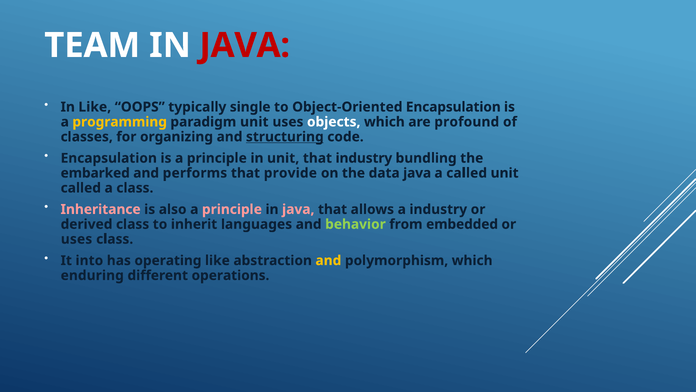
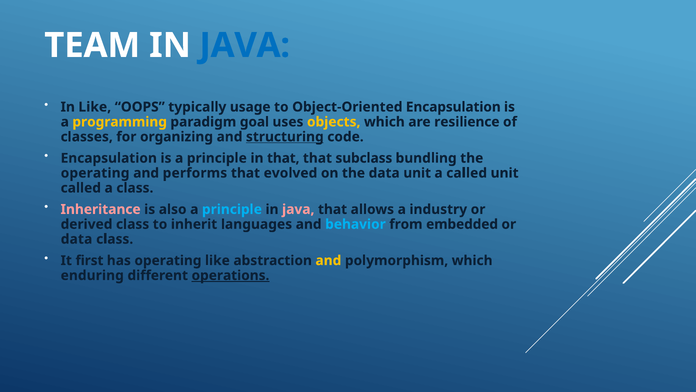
JAVA at (245, 45) colour: red -> blue
single: single -> usage
paradigm unit: unit -> goal
objects colour: white -> yellow
profound: profound -> resilience
in unit: unit -> that
that industry: industry -> subclass
embarked at (95, 173): embarked -> operating
provide: provide -> evolved
data java: java -> unit
principle at (232, 209) colour: pink -> light blue
behavior colour: light green -> light blue
uses at (77, 239): uses -> data
into: into -> first
operations underline: none -> present
